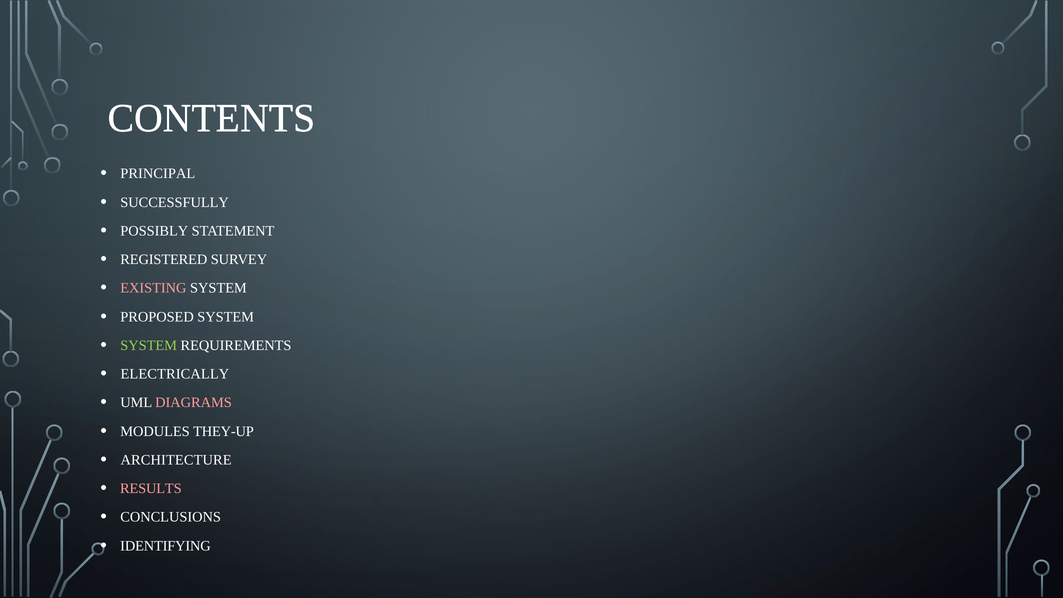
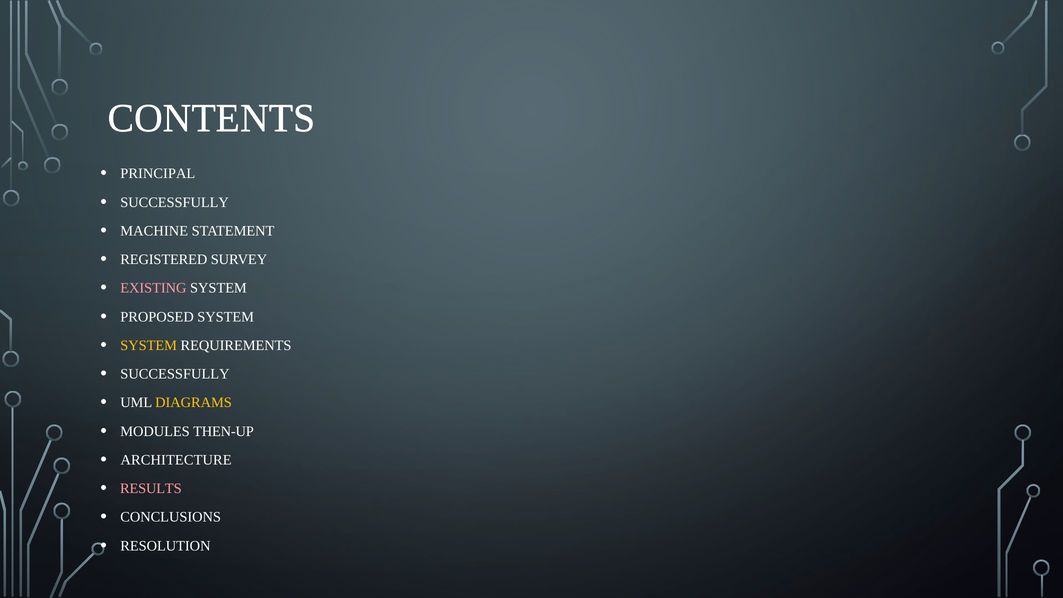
POSSIBLY: POSSIBLY -> MACHINE
SYSTEM at (149, 345) colour: light green -> yellow
ELECTRICALLY at (175, 374): ELECTRICALLY -> SUCCESSFULLY
DIAGRAMS colour: pink -> yellow
THEY-UP: THEY-UP -> THEN-UP
IDENTIFYING: IDENTIFYING -> RESOLUTION
